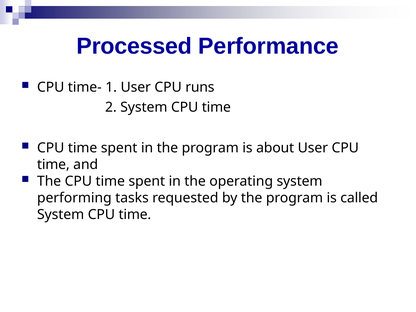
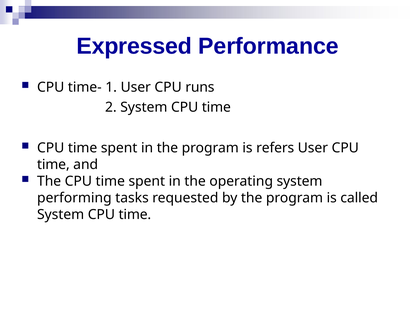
Processed: Processed -> Expressed
about: about -> refers
